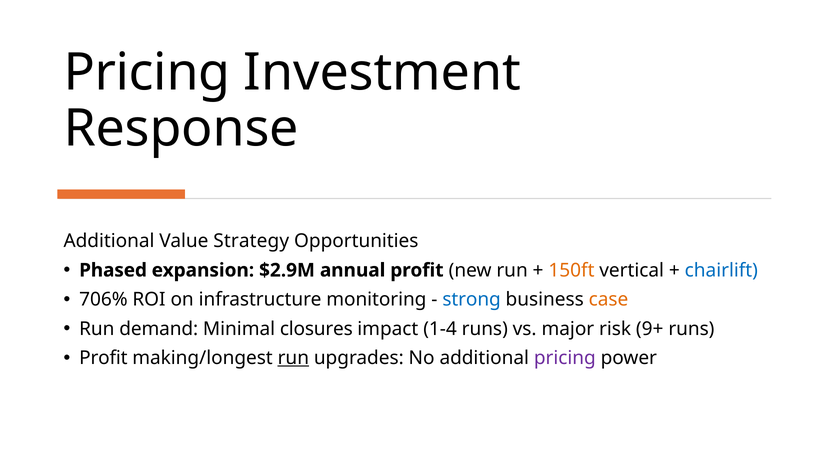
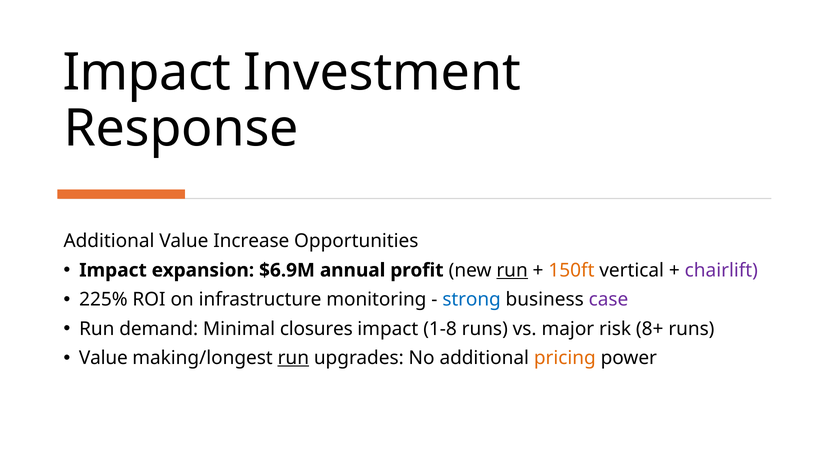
Pricing at (147, 72): Pricing -> Impact
Strategy: Strategy -> Increase
Phased at (113, 270): Phased -> Impact
$2.9M: $2.9M -> $6.9M
run at (512, 270) underline: none -> present
chairlift colour: blue -> purple
706%: 706% -> 225%
case colour: orange -> purple
1-4: 1-4 -> 1-8
9+: 9+ -> 8+
Profit at (103, 358): Profit -> Value
pricing at (565, 358) colour: purple -> orange
